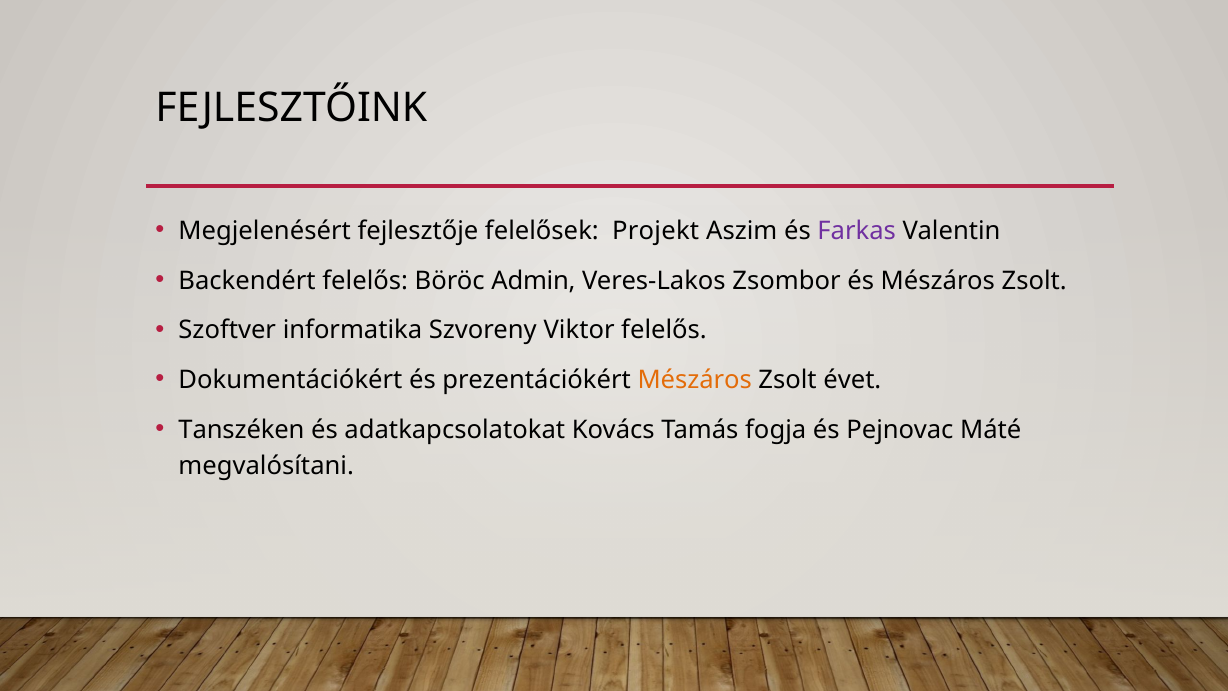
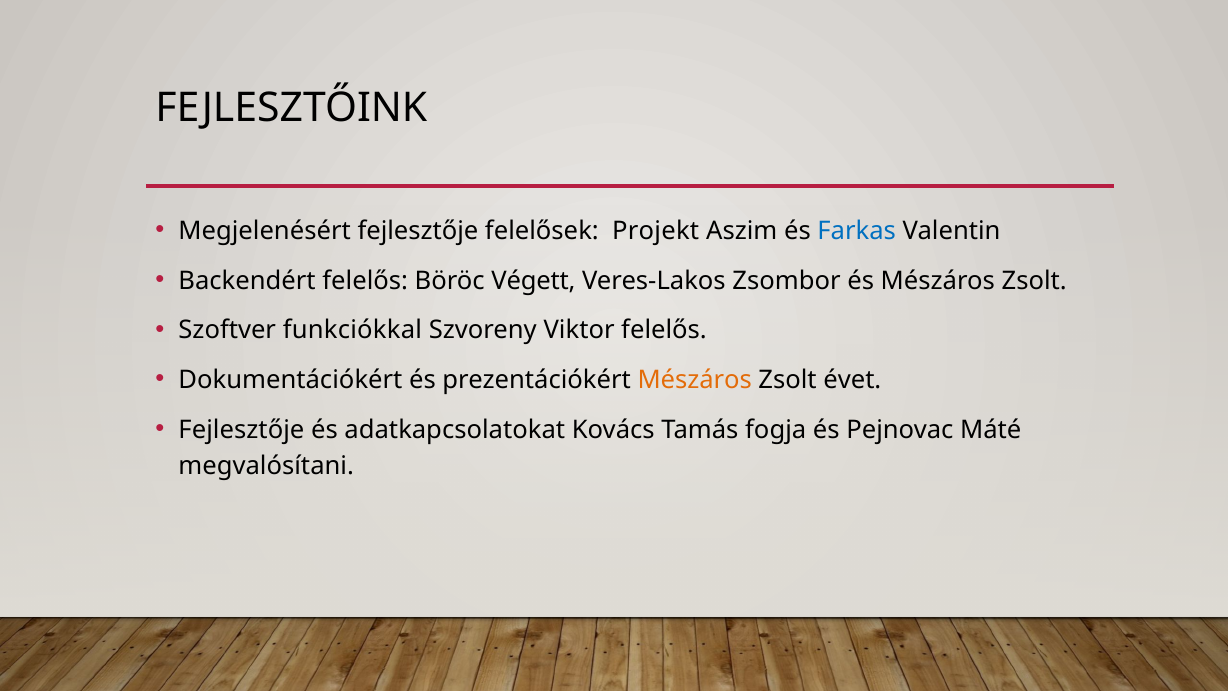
Farkas colour: purple -> blue
Admin: Admin -> Végett
informatika: informatika -> funkciókkal
Tanszéken at (241, 429): Tanszéken -> Fejlesztője
